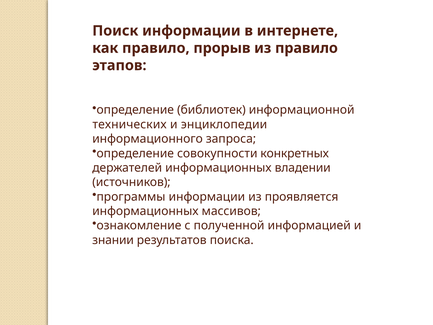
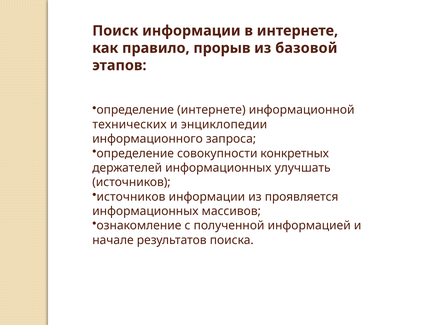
из правило: правило -> базовой
определение библиотек: библиотек -> интернете
владении: владении -> улучшать
программы at (131, 197): программы -> источников
знании: знании -> начале
